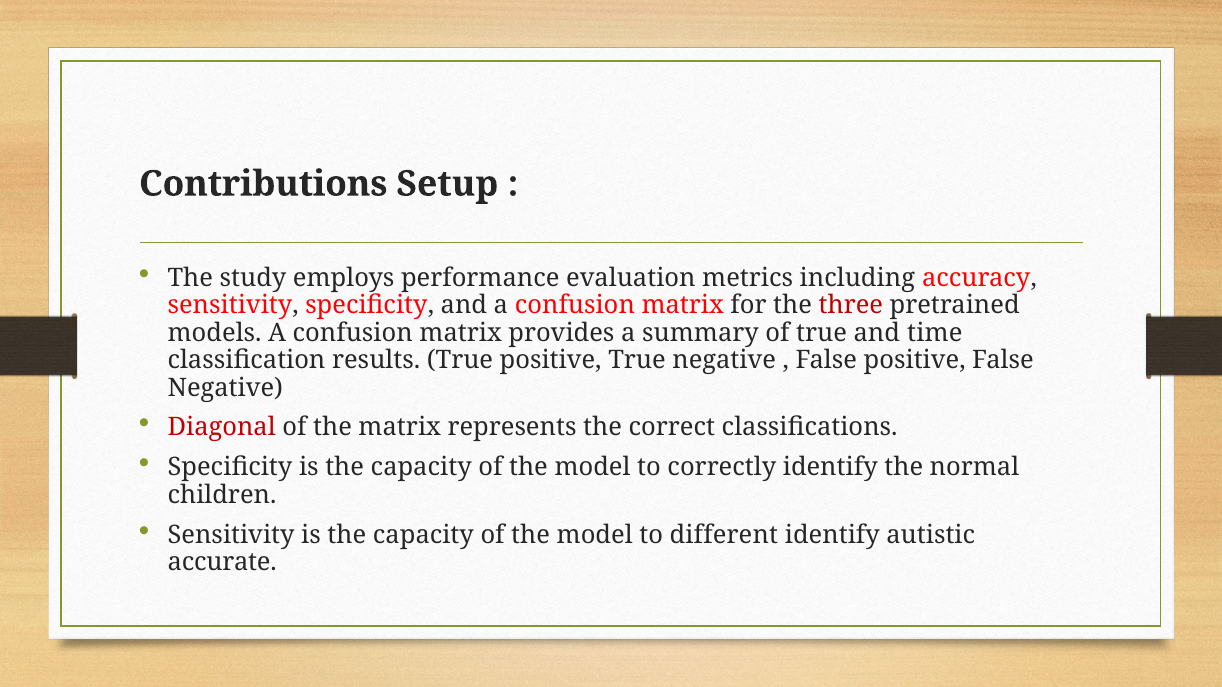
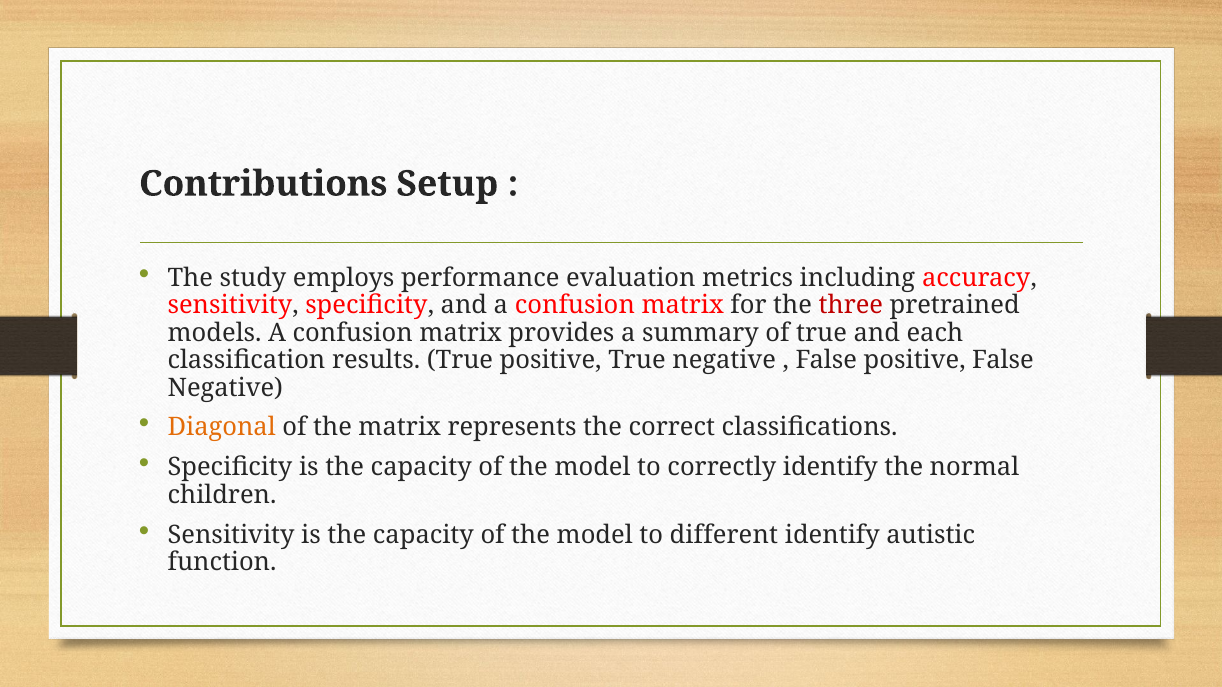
time: time -> each
Diagonal colour: red -> orange
accurate: accurate -> function
